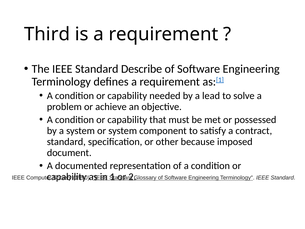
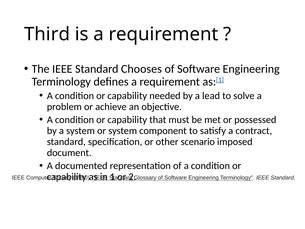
Describe: Describe -> Chooses
because: because -> scenario
